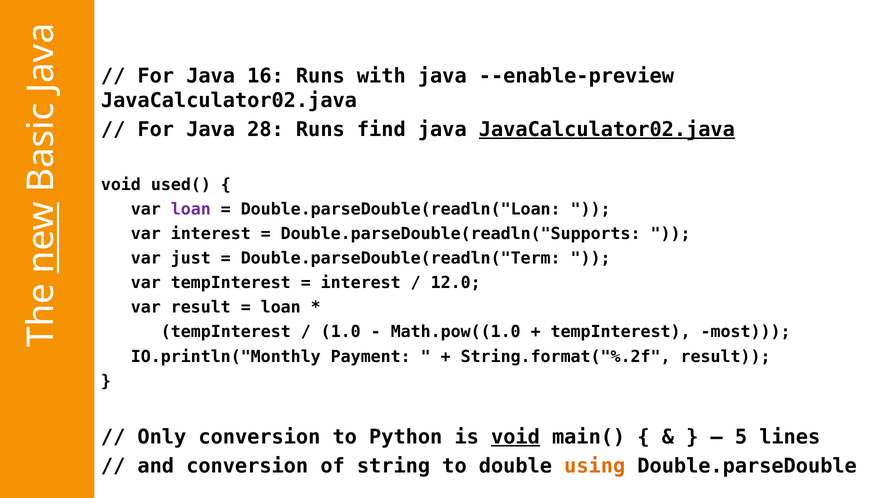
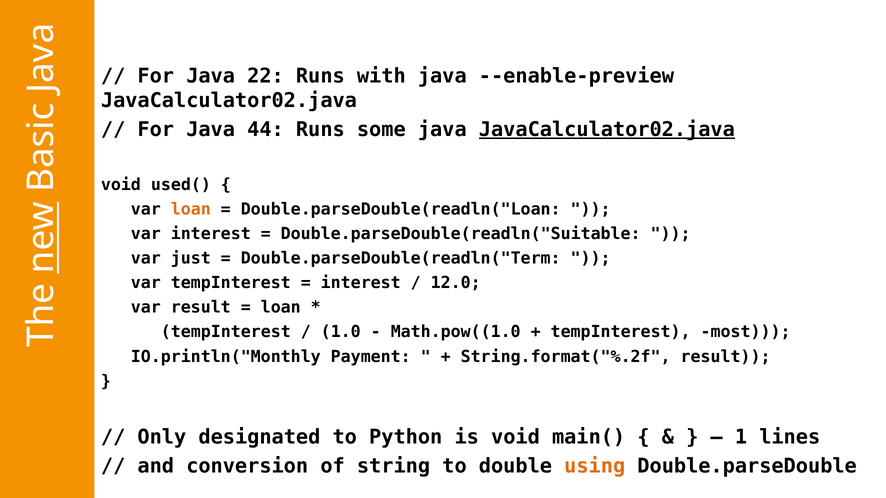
16: 16 -> 22
28: 28 -> 44
find: find -> some
loan at (191, 210) colour: purple -> orange
Double.parseDouble(readln("Supports: Double.parseDouble(readln("Supports -> Double.parseDouble(readln("Suitable
Only conversion: conversion -> designated
void at (515, 437) underline: present -> none
5: 5 -> 1
